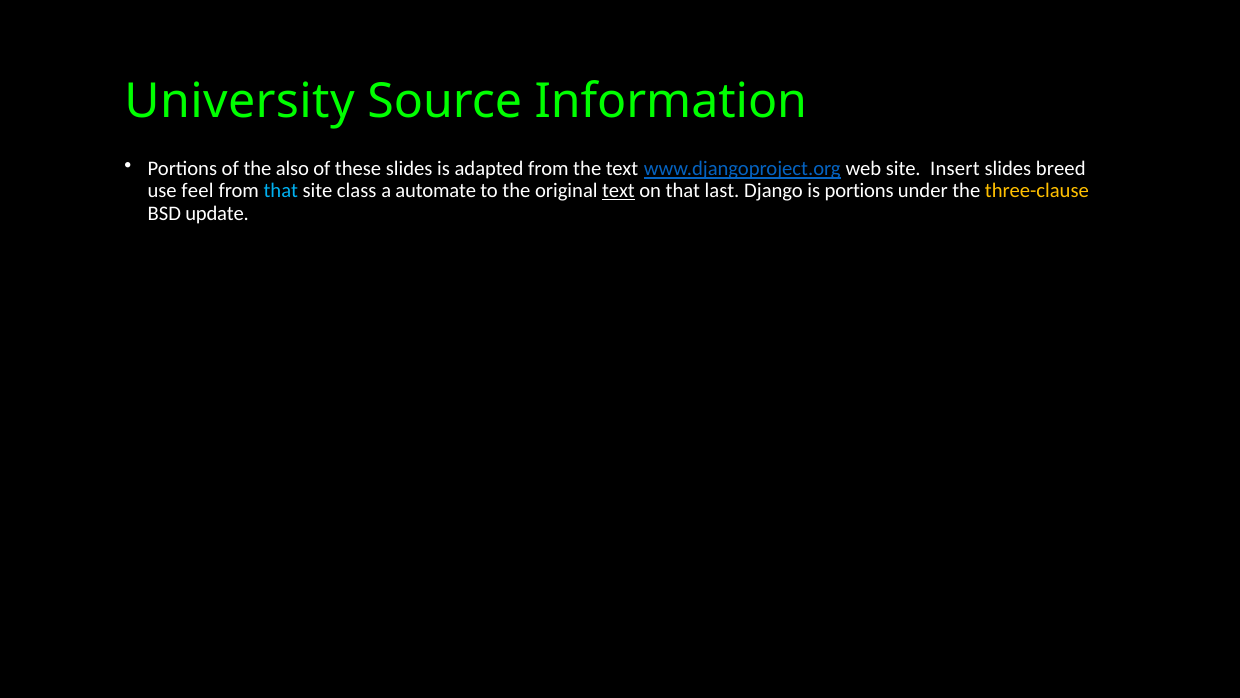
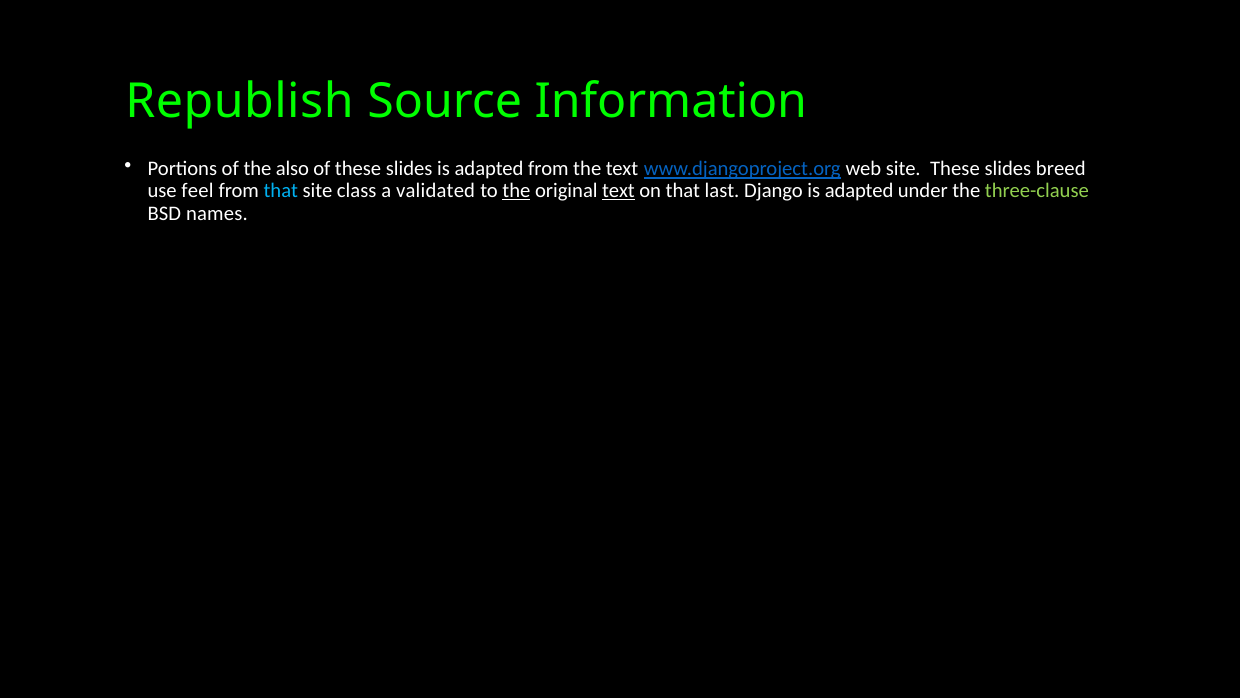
University: University -> Republish
site Insert: Insert -> These
automate: automate -> validated
the at (516, 191) underline: none -> present
Django is portions: portions -> adapted
three-clause colour: yellow -> light green
update: update -> names
